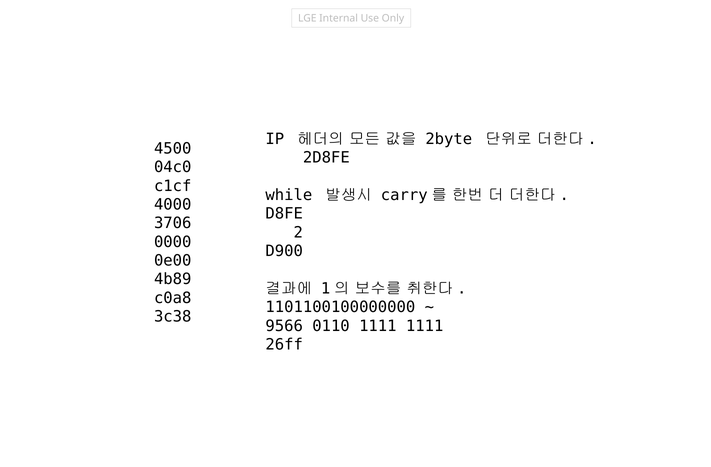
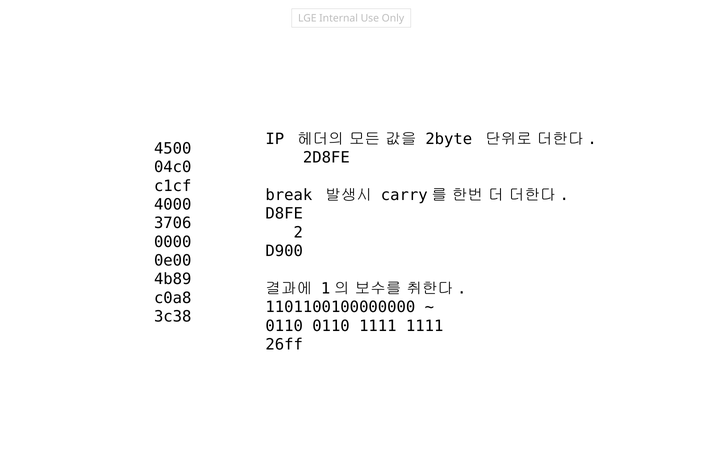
while: while -> break
9566 at (284, 326): 9566 -> 0110
